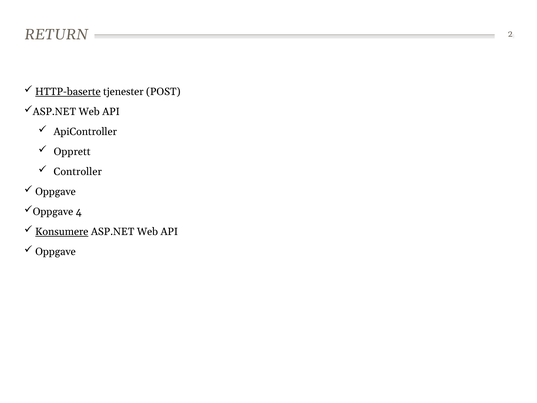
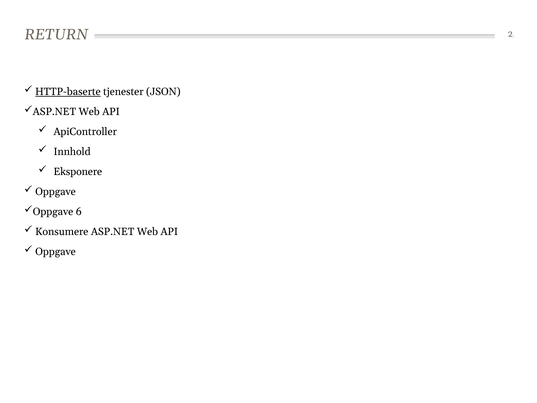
POST: POST -> JSON
Opprett: Opprett -> Innhold
Controller: Controller -> Eksponere
4: 4 -> 6
Konsumere underline: present -> none
